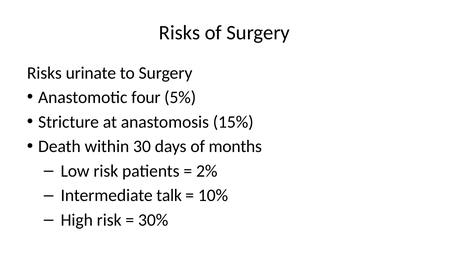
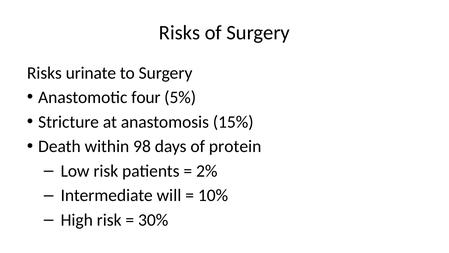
30: 30 -> 98
months: months -> protein
talk: talk -> will
